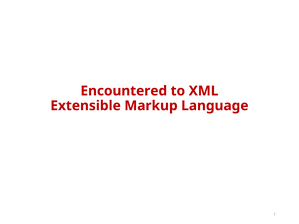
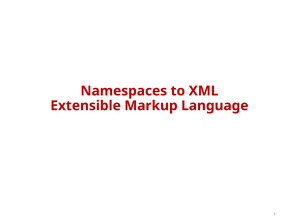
Encountered: Encountered -> Namespaces
